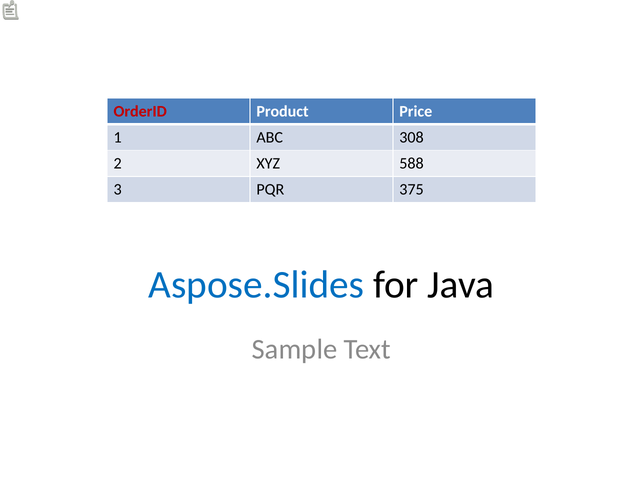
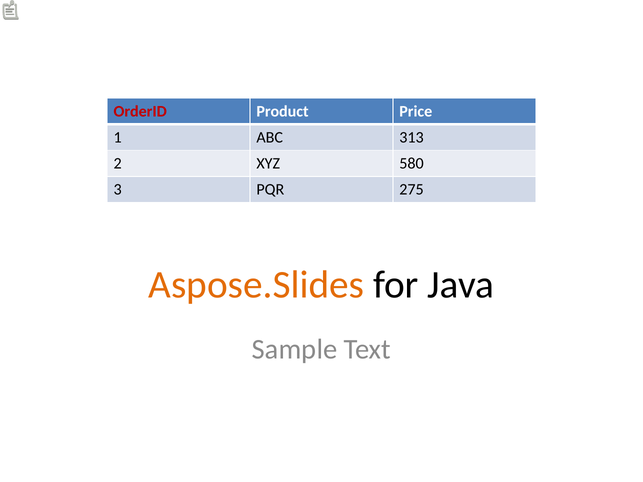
308: 308 -> 313
588: 588 -> 580
375: 375 -> 275
Aspose.Slides colour: blue -> orange
